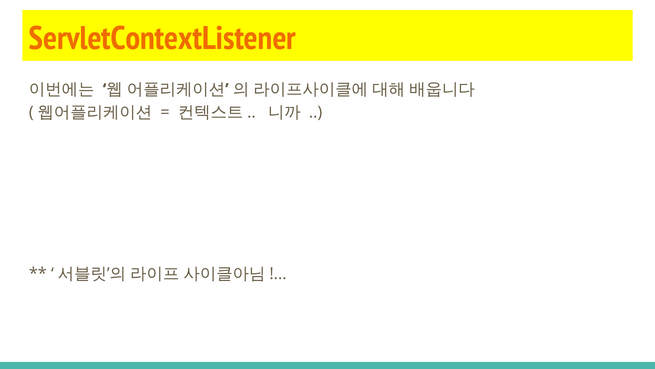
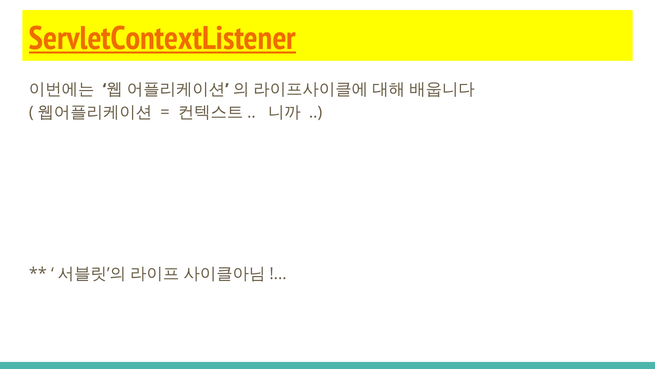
ServletContextListener underline: none -> present
